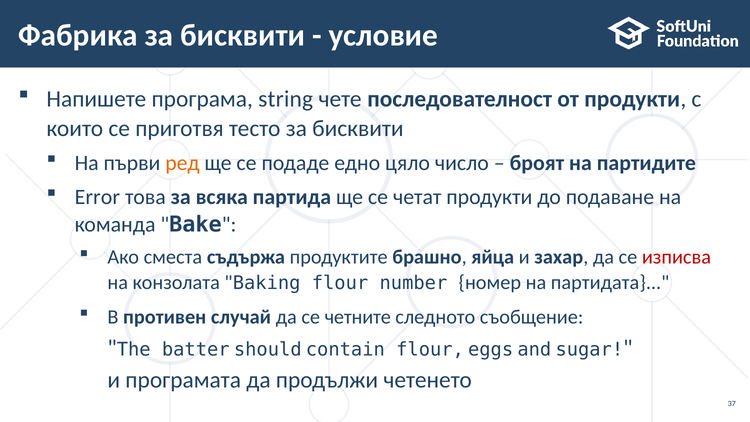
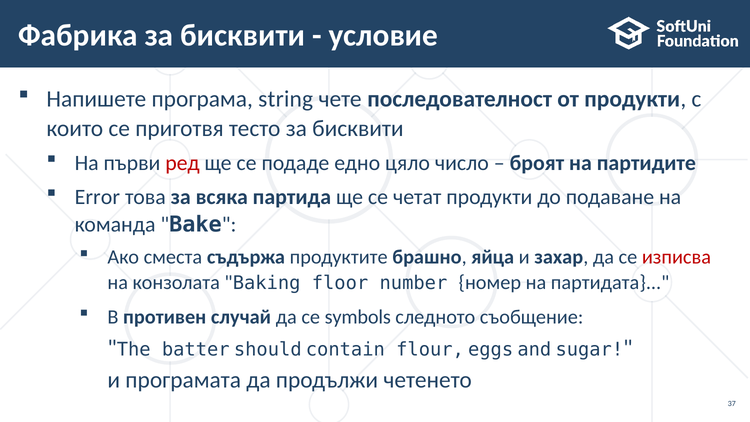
ред colour: orange -> red
Baking flour: flour -> floor
четните: четните -> symbols
